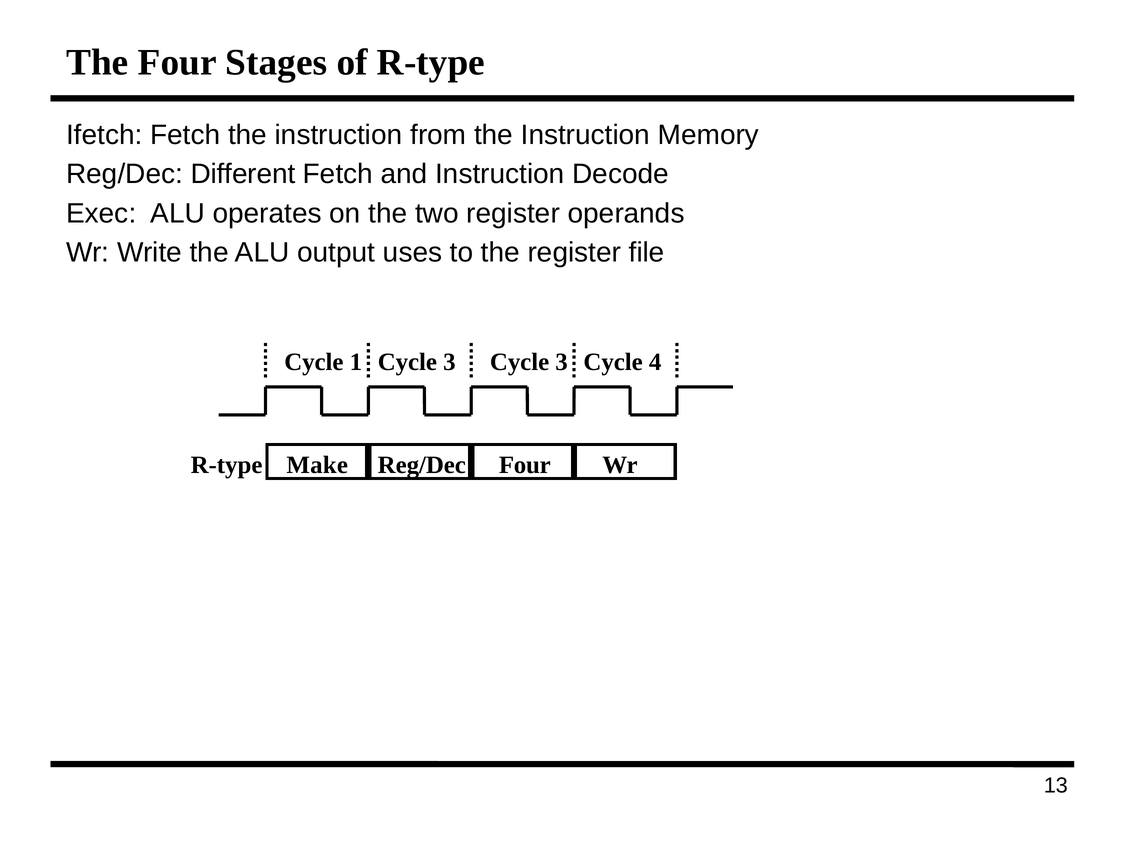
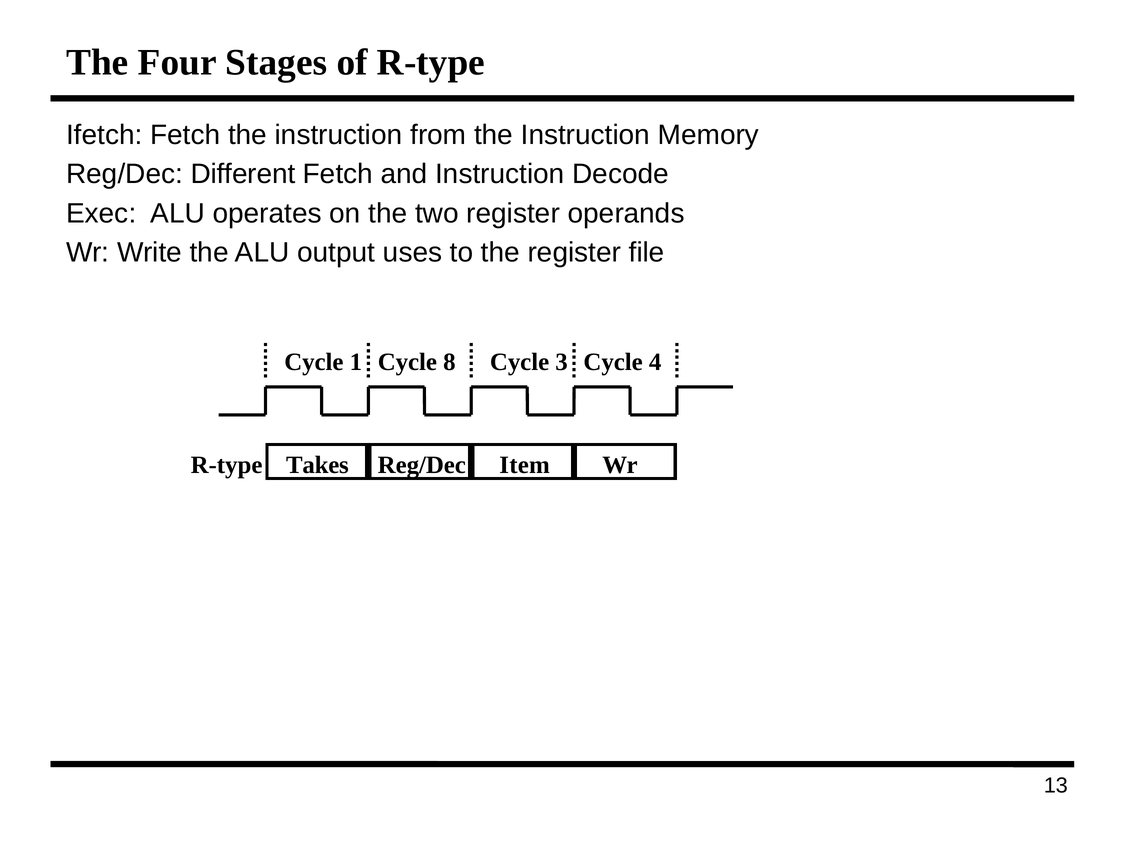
1 Cycle 3: 3 -> 8
Make: Make -> Takes
Reg/Dec Four: Four -> Item
